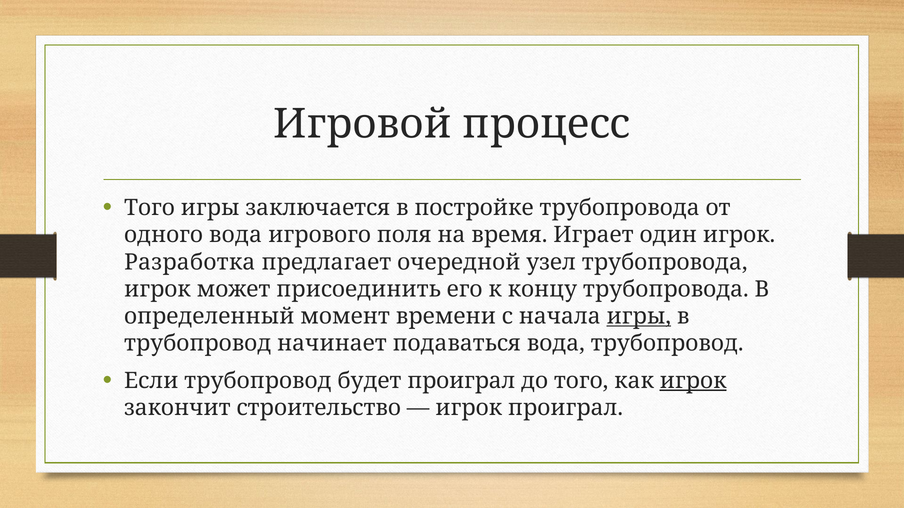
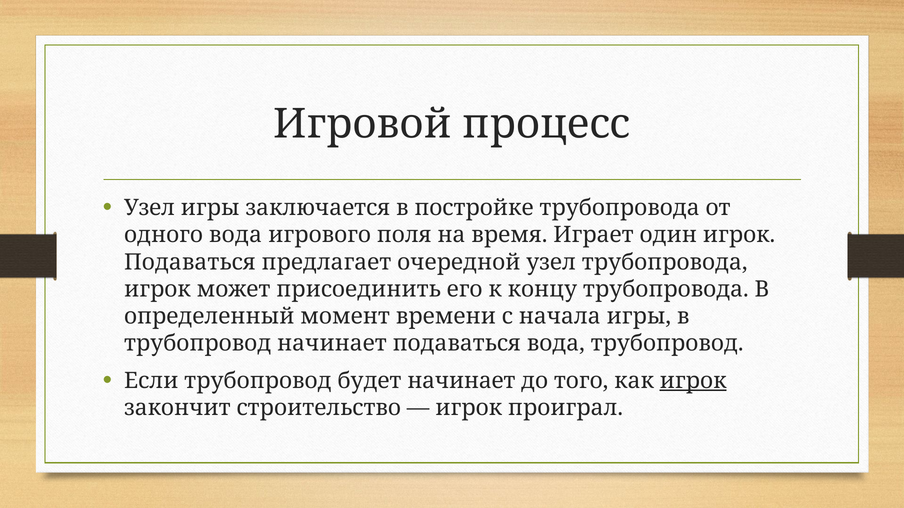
Того at (149, 208): Того -> Узел
Разработка at (190, 262): Разработка -> Подаваться
игры at (639, 317) underline: present -> none
будет проиграл: проиграл -> начинает
